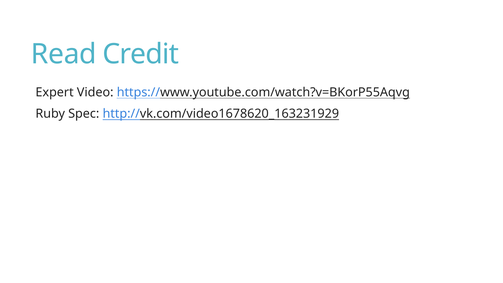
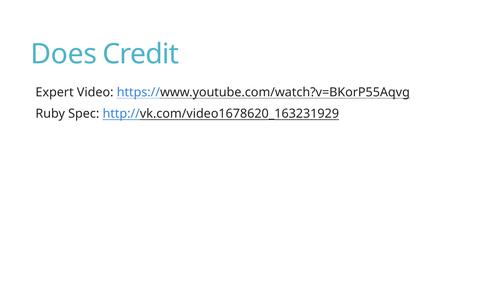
Read: Read -> Does
